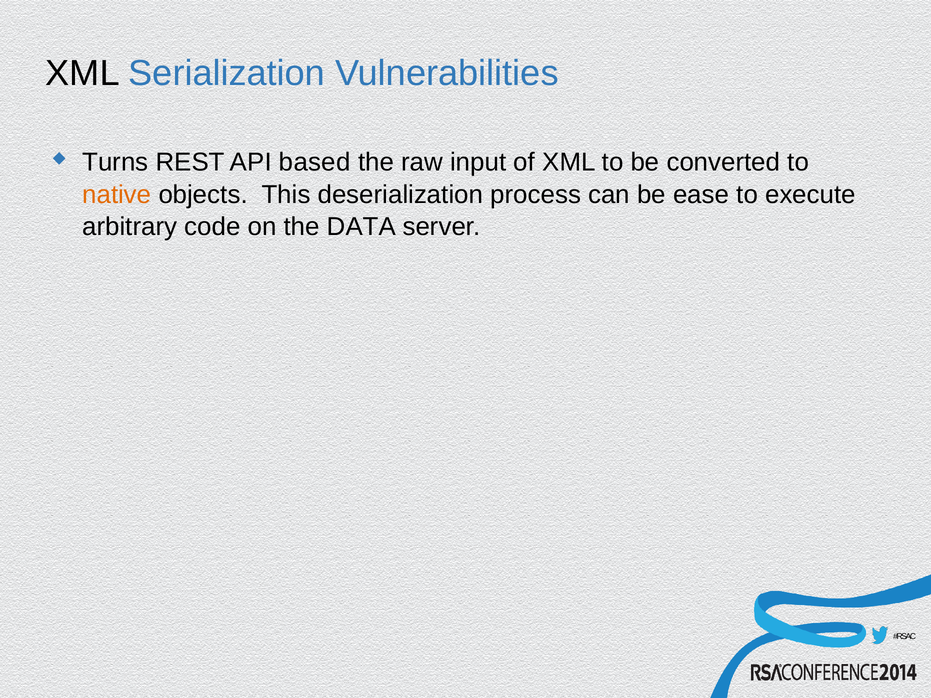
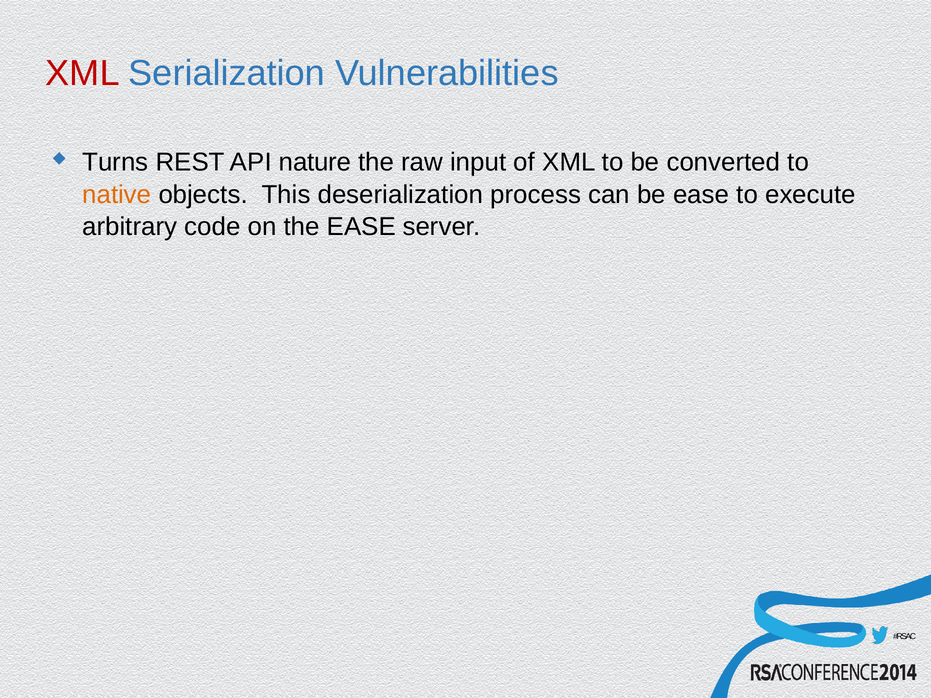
XML at (83, 73) colour: black -> red
based: based -> nature
the DATA: DATA -> EASE
